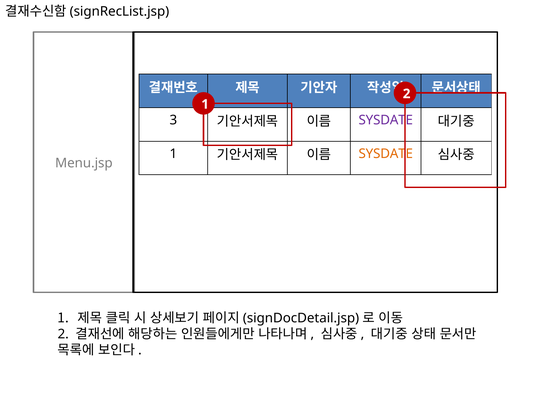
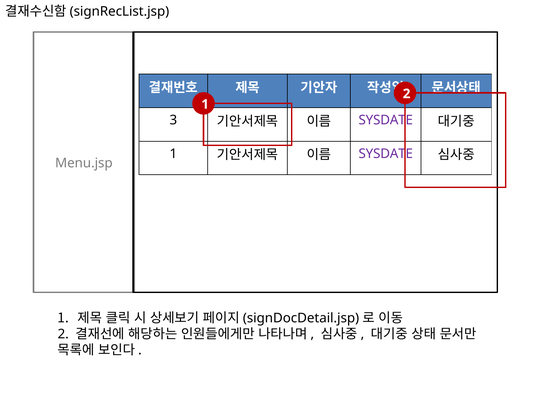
SYSDATE at (386, 154) colour: orange -> purple
